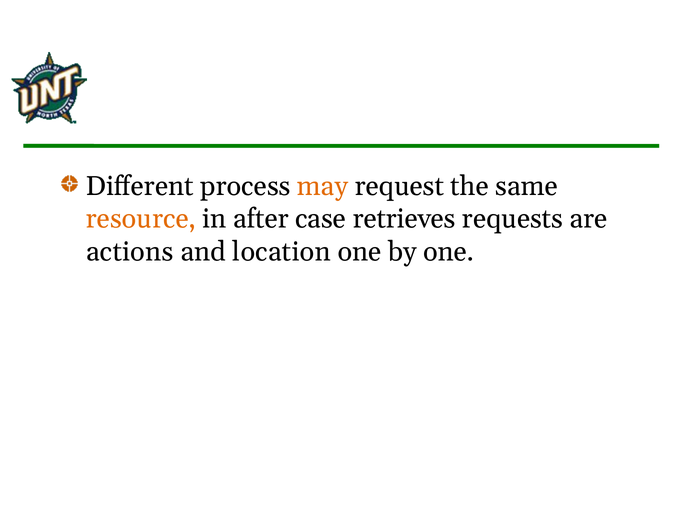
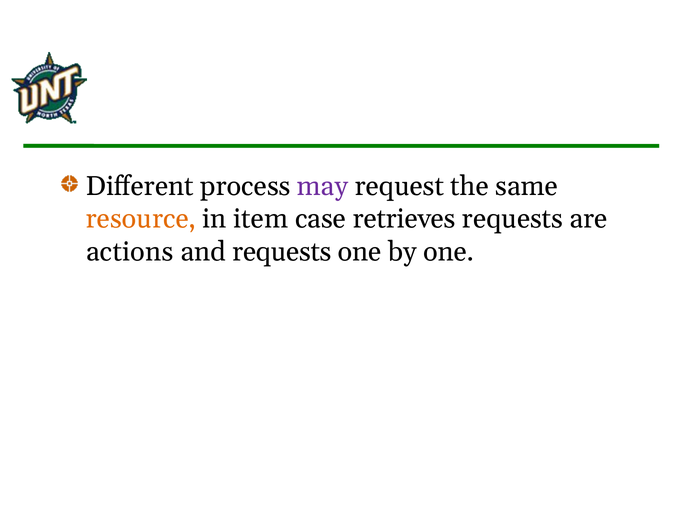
may colour: orange -> purple
after: after -> item
and location: location -> requests
